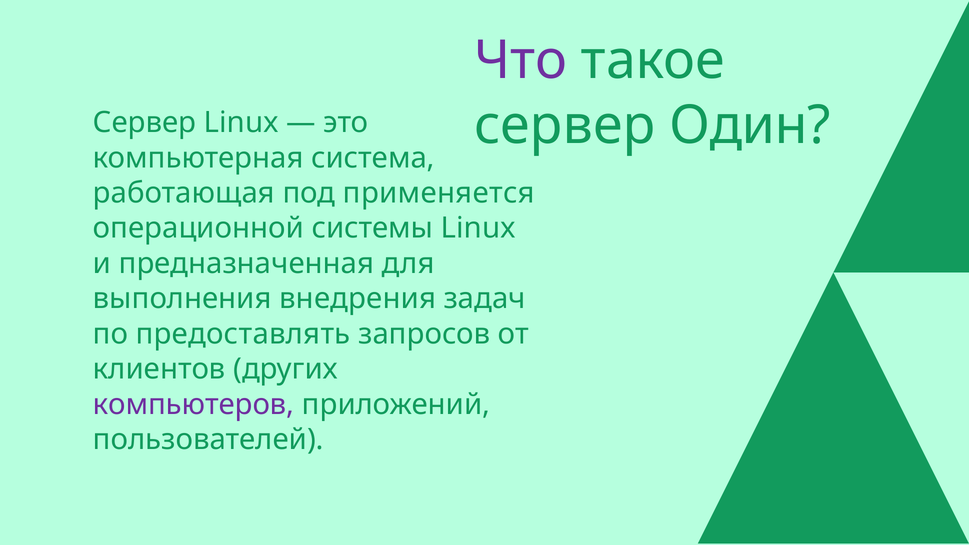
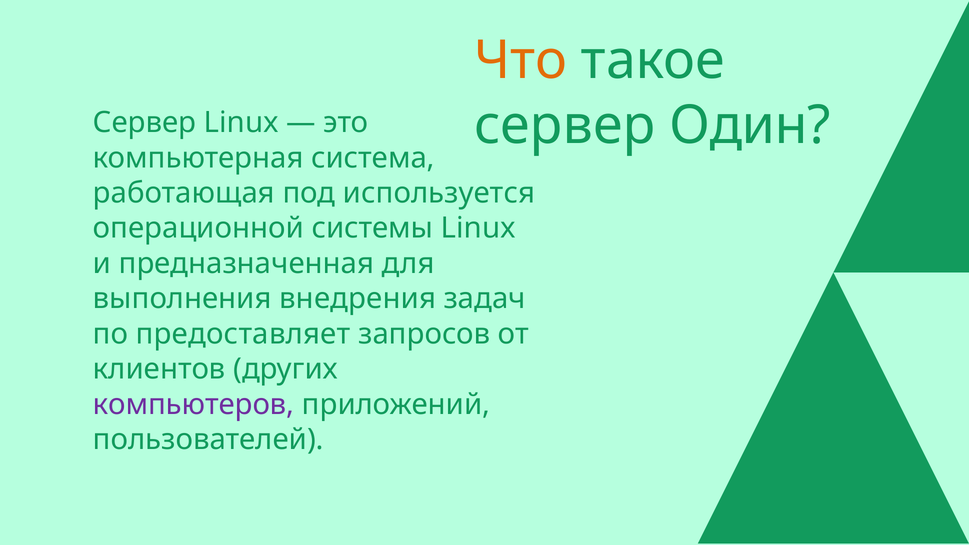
Что colour: purple -> orange
применяется: применяется -> используется
предоставлять: предоставлять -> предоставляет
